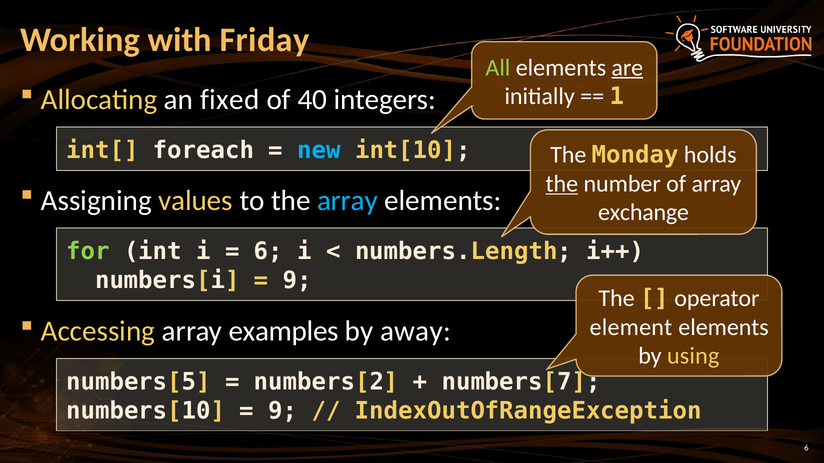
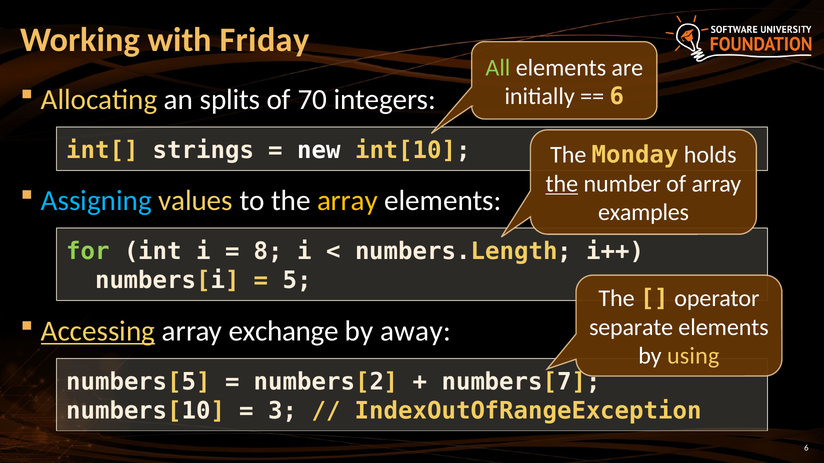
are underline: present -> none
fixed: fixed -> splits
40: 40 -> 70
1 at (617, 97): 1 -> 6
foreach: foreach -> strings
new colour: light blue -> white
Assigning colour: white -> light blue
array at (347, 201) colour: light blue -> yellow
exchange: exchange -> examples
6 at (268, 252): 6 -> 8
9 at (297, 281): 9 -> 5
Accessing underline: none -> present
examples: examples -> exchange
element: element -> separate
9 at (283, 411): 9 -> 3
